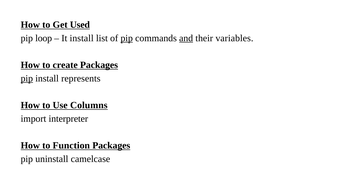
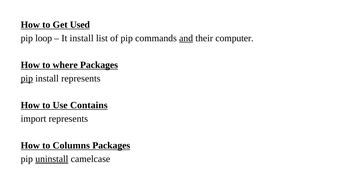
pip at (127, 38) underline: present -> none
variables: variables -> computer
create: create -> where
Columns: Columns -> Contains
import interpreter: interpreter -> represents
Function: Function -> Columns
uninstall underline: none -> present
